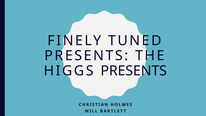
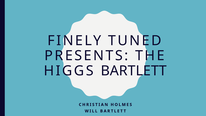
HIGGS PRESENTS: PRESENTS -> BARTLETT
